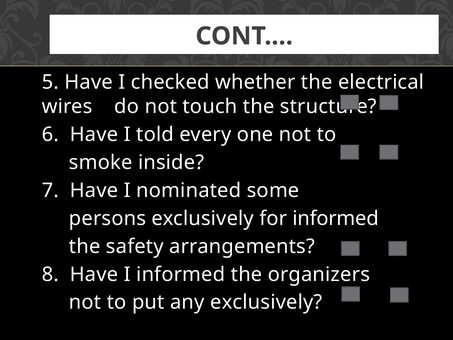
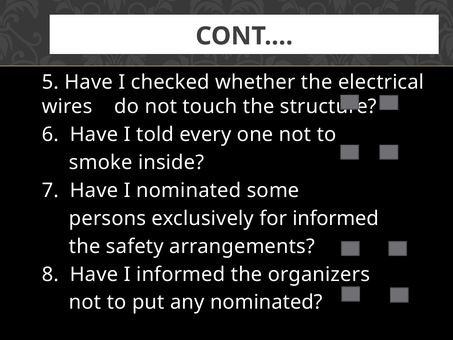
any exclusively: exclusively -> nominated
